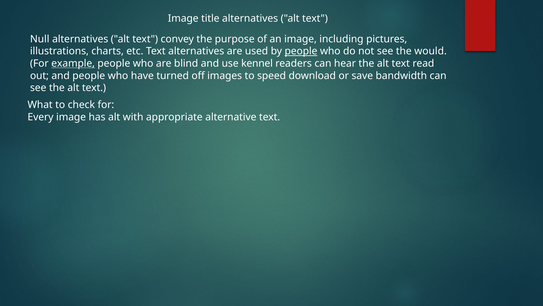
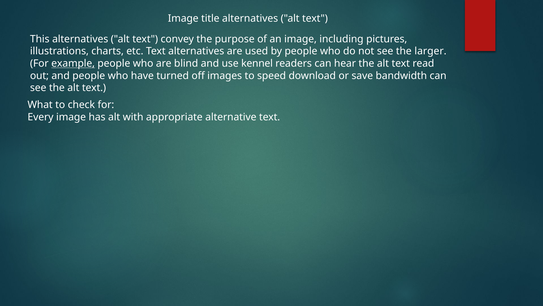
Null: Null -> This
people at (301, 51) underline: present -> none
would: would -> larger
